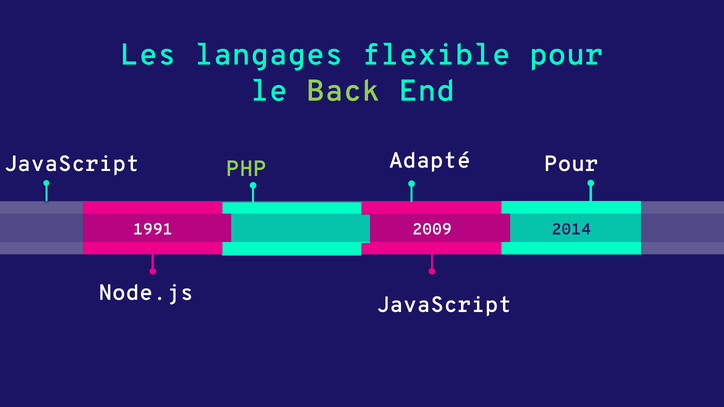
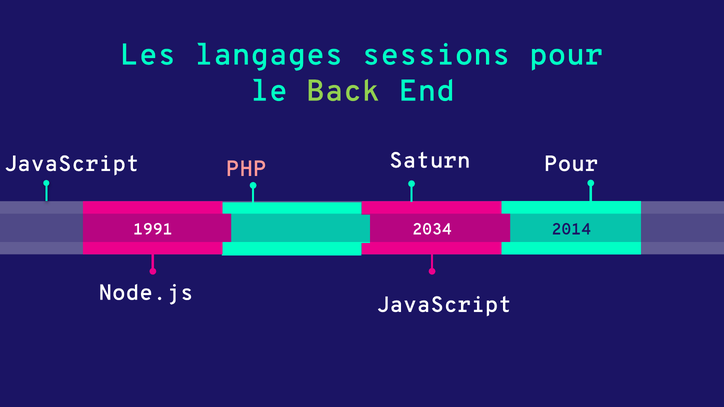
flexible: flexible -> sessions
Adapté: Adapté -> Saturn
PHP colour: light green -> pink
2009: 2009 -> 2034
